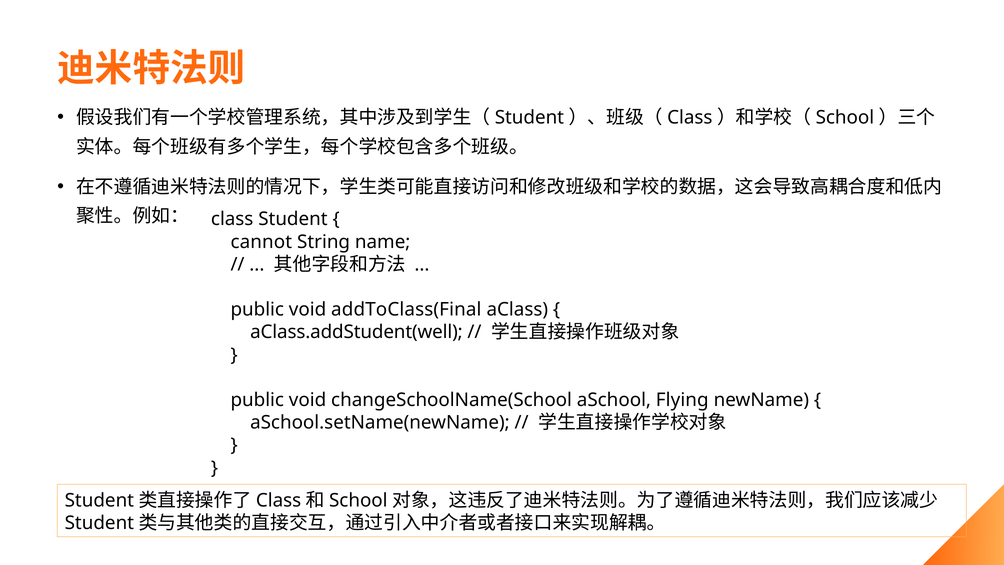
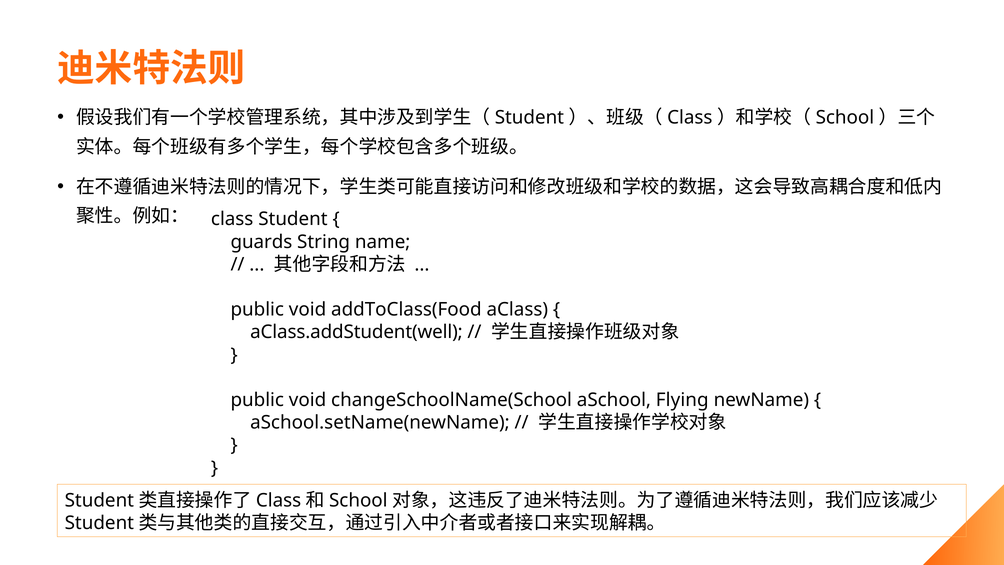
cannot: cannot -> guards
addToClass(Final: addToClass(Final -> addToClass(Food
